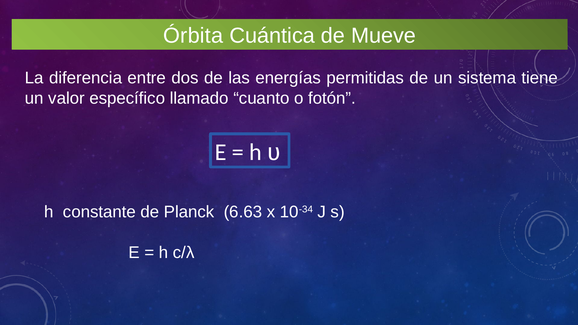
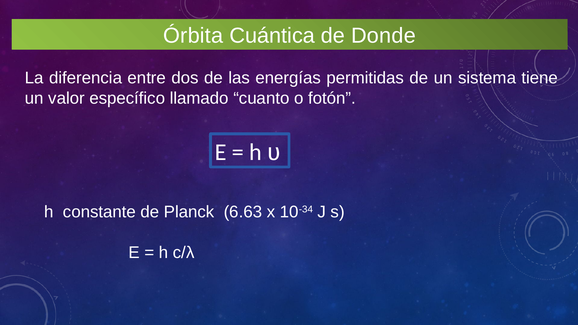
Mueve: Mueve -> Donde
